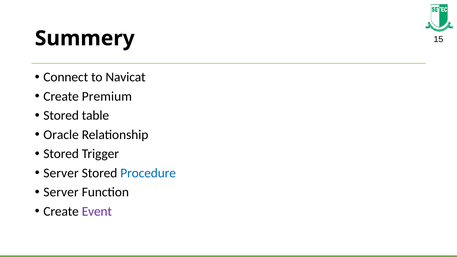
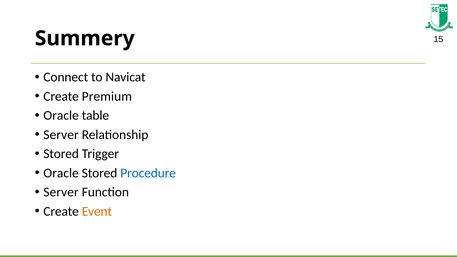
Stored at (61, 116): Stored -> Oracle
Oracle at (61, 135): Oracle -> Server
Server at (61, 173): Server -> Oracle
Event colour: purple -> orange
